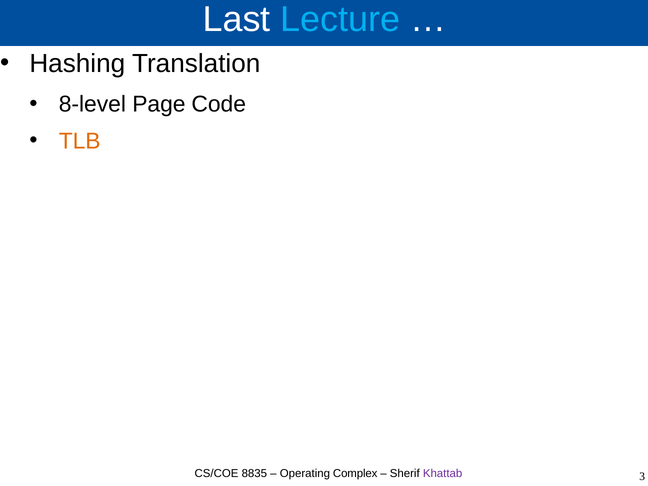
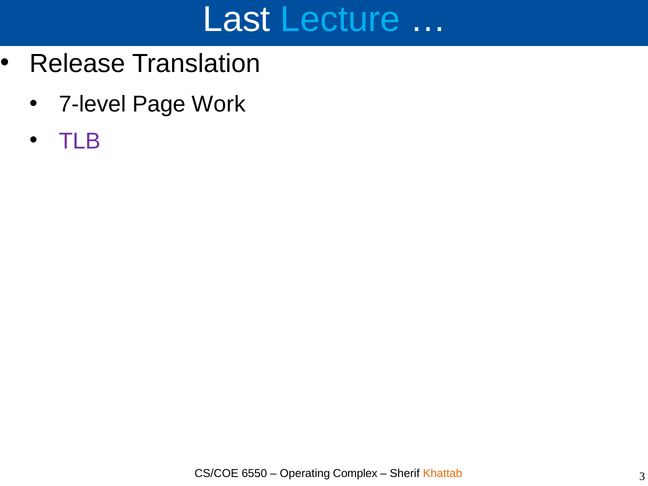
Hashing: Hashing -> Release
8-level: 8-level -> 7-level
Code: Code -> Work
TLB colour: orange -> purple
8835: 8835 -> 6550
Khattab colour: purple -> orange
